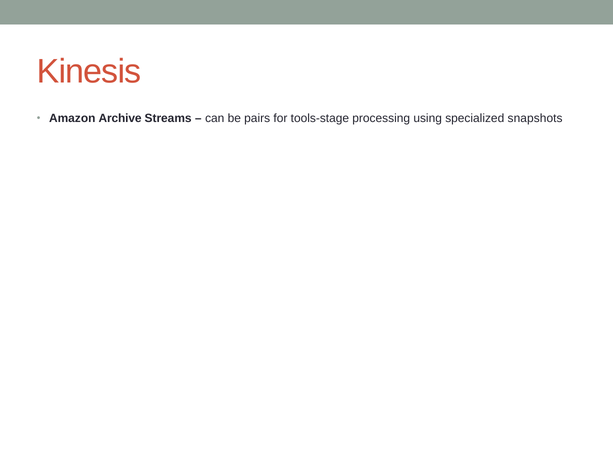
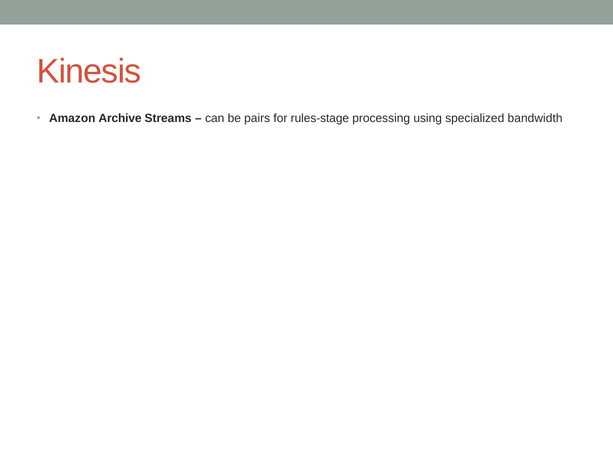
tools-stage: tools-stage -> rules-stage
snapshots: snapshots -> bandwidth
